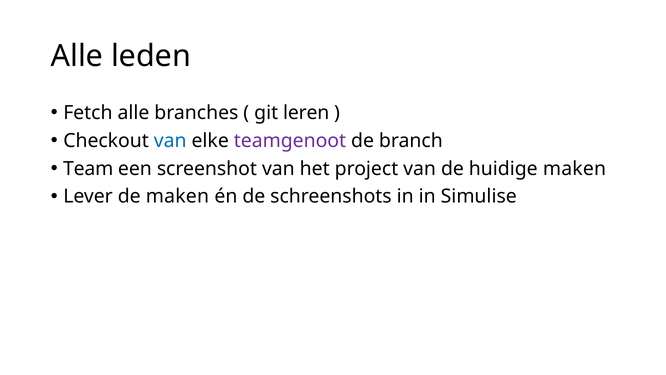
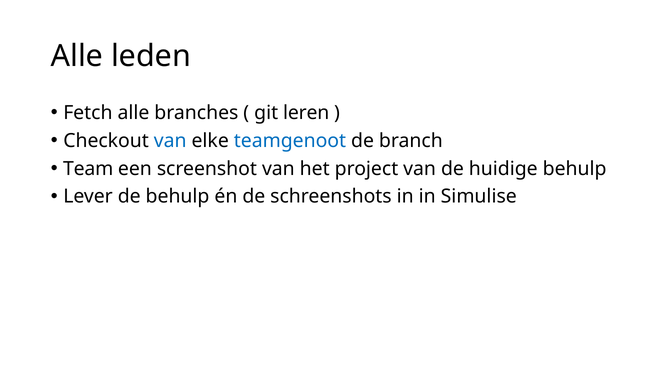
teamgenoot colour: purple -> blue
huidige maken: maken -> behulp
de maken: maken -> behulp
